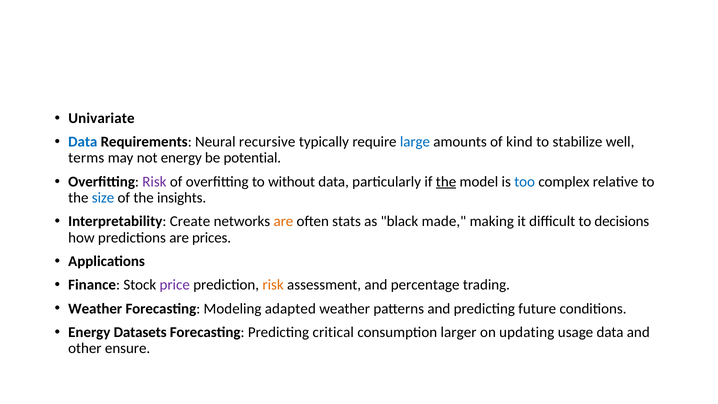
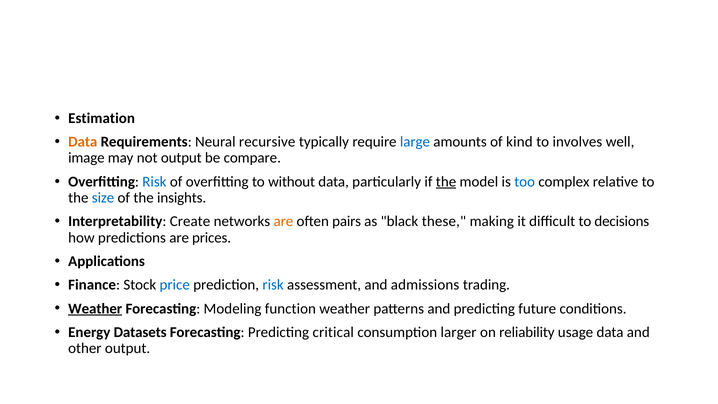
Univariate: Univariate -> Estimation
Data at (83, 142) colour: blue -> orange
stabilize: stabilize -> involves
terms: terms -> image
not energy: energy -> output
potential: potential -> compare
Risk at (154, 182) colour: purple -> blue
stats: stats -> pairs
made: made -> these
price colour: purple -> blue
risk at (273, 285) colour: orange -> blue
percentage: percentage -> admissions
Weather at (95, 308) underline: none -> present
adapted: adapted -> function
updating: updating -> reliability
other ensure: ensure -> output
